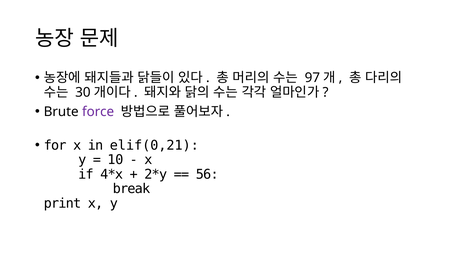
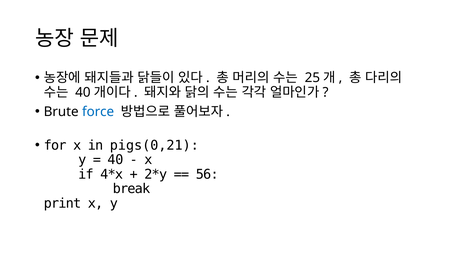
97: 97 -> 25
30 at (83, 92): 30 -> 40
force colour: purple -> blue
elif(0,21: elif(0,21 -> pigs(0,21
10 at (115, 160): 10 -> 40
